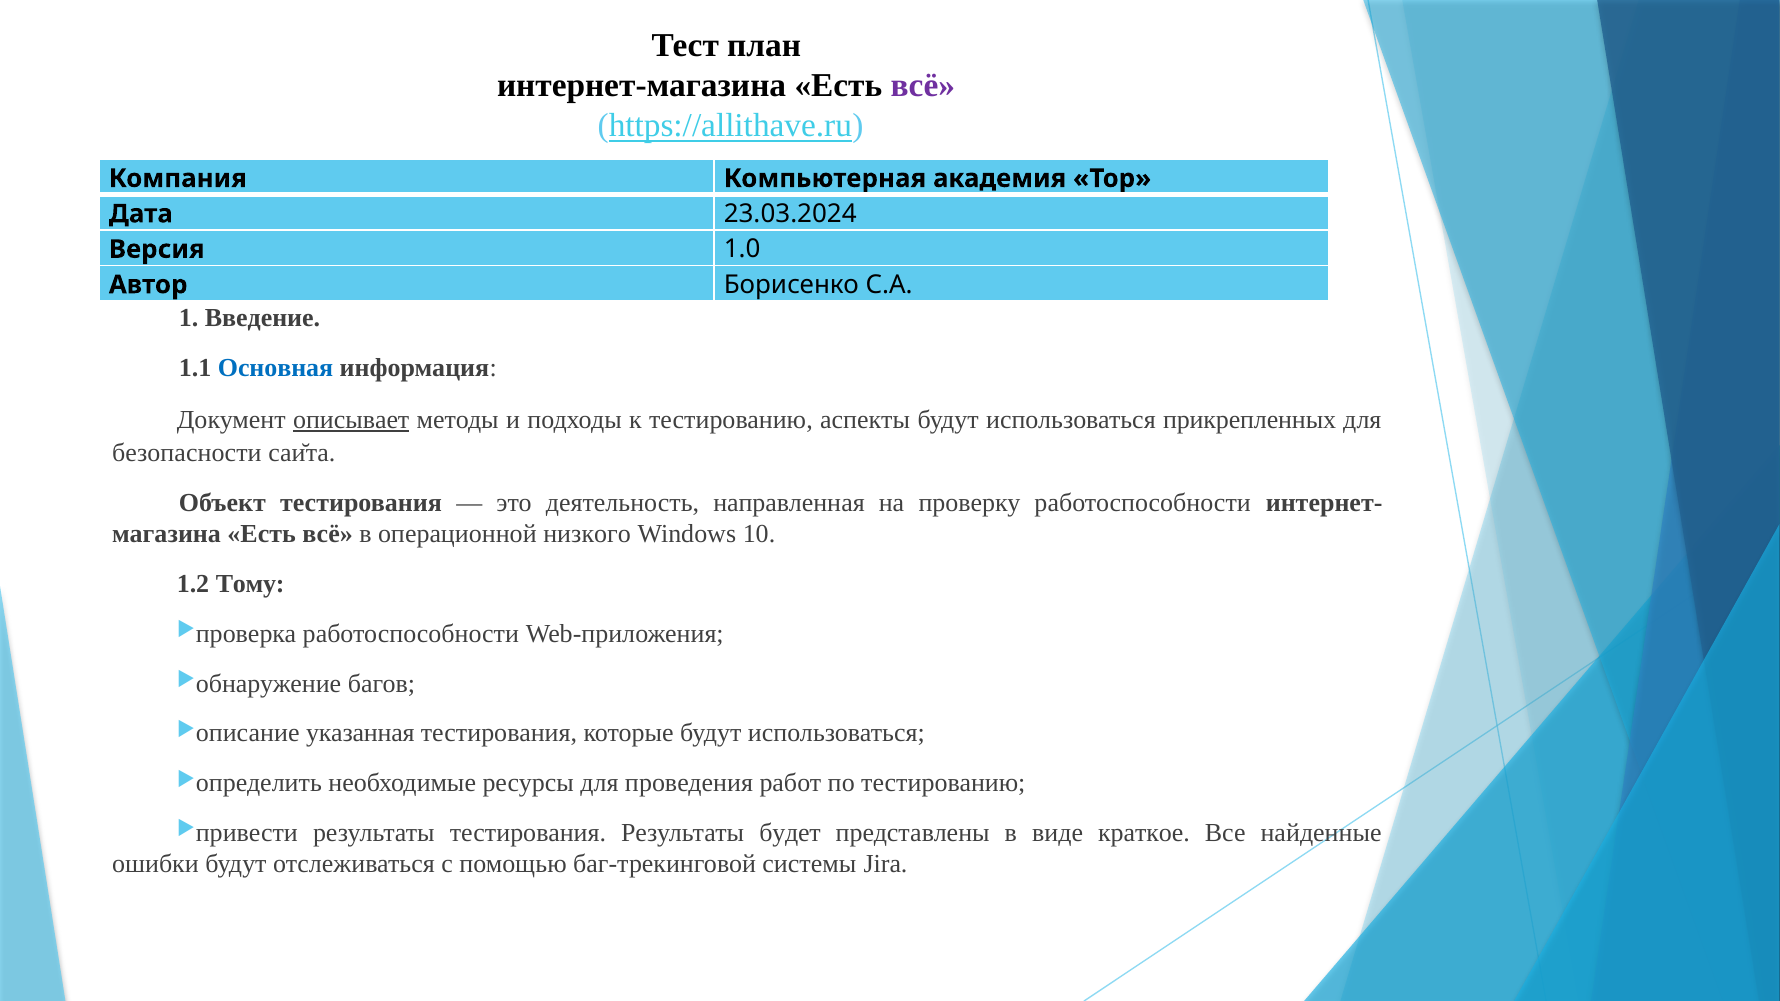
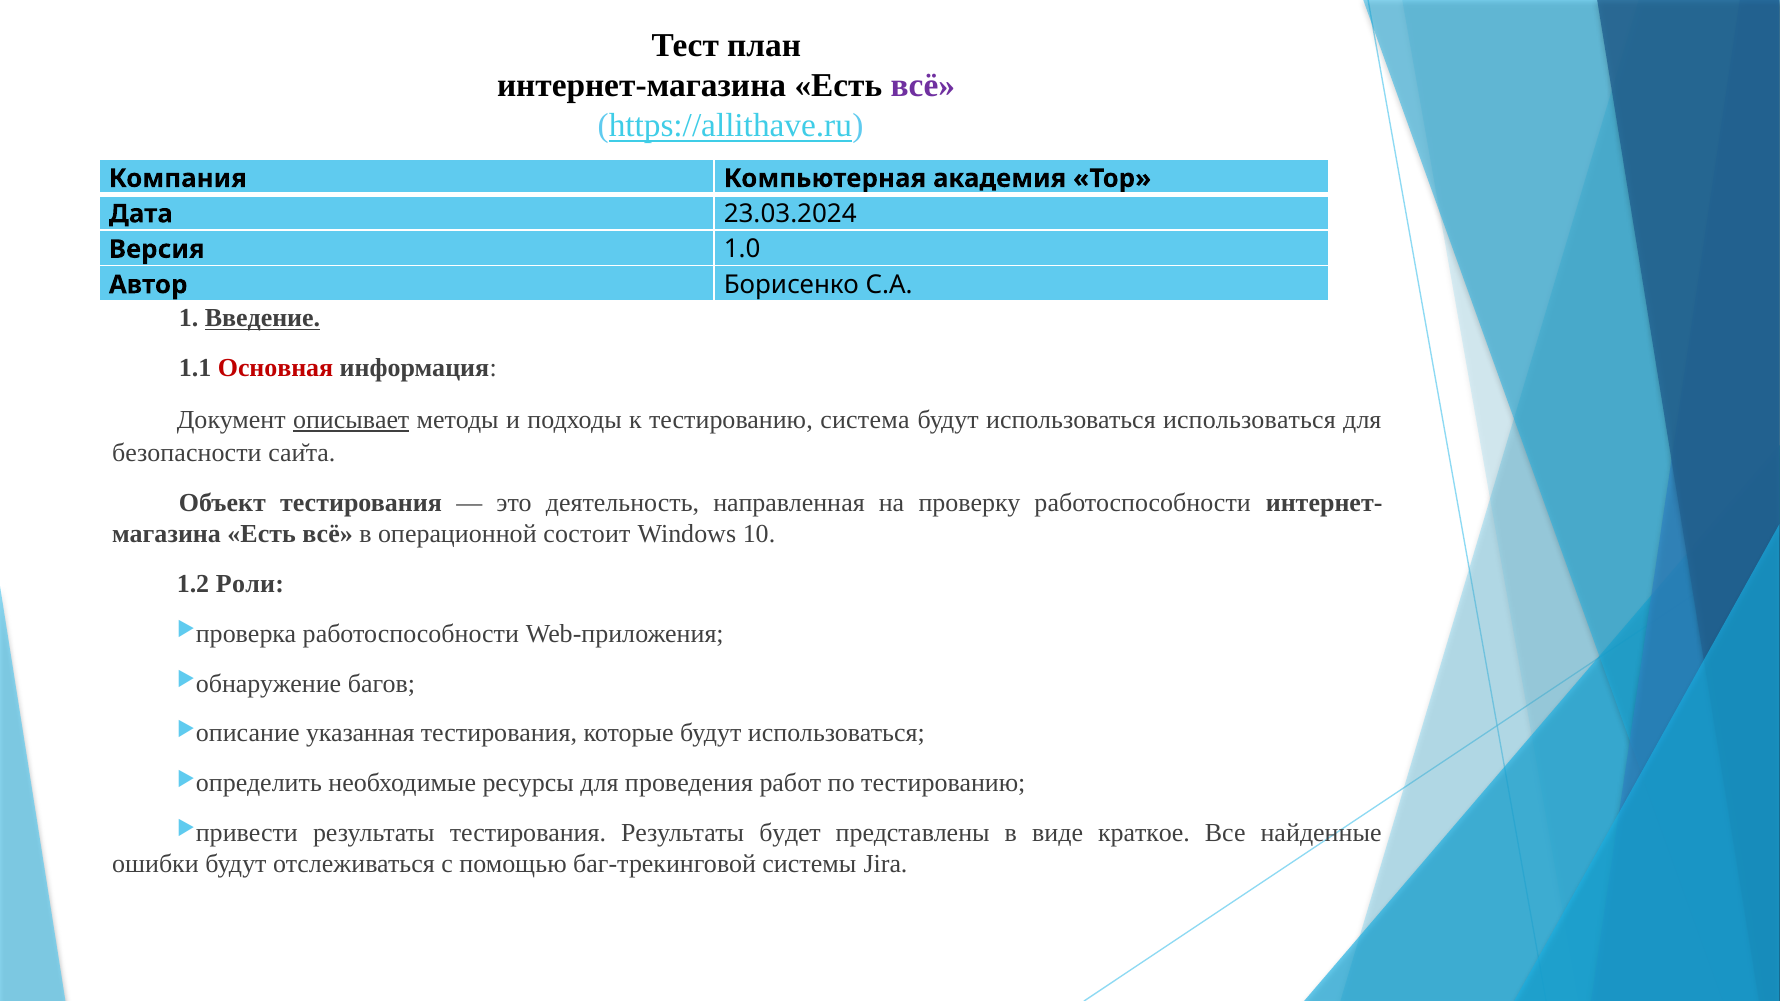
Введение underline: none -> present
Основная colour: blue -> red
аспекты: аспекты -> система
использоваться прикрепленных: прикрепленных -> использоваться
низкого: низкого -> состоит
Тому: Тому -> Роли
